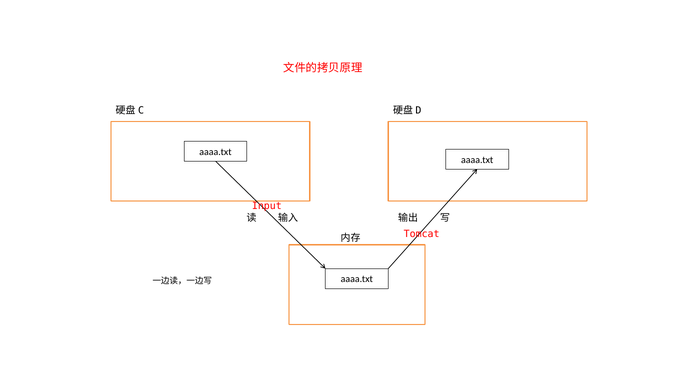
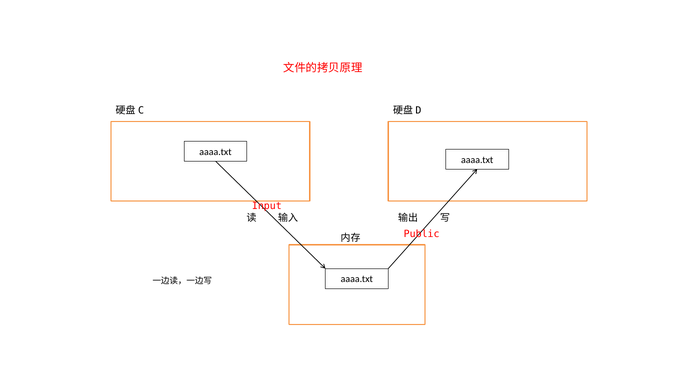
Tomcat: Tomcat -> Public
